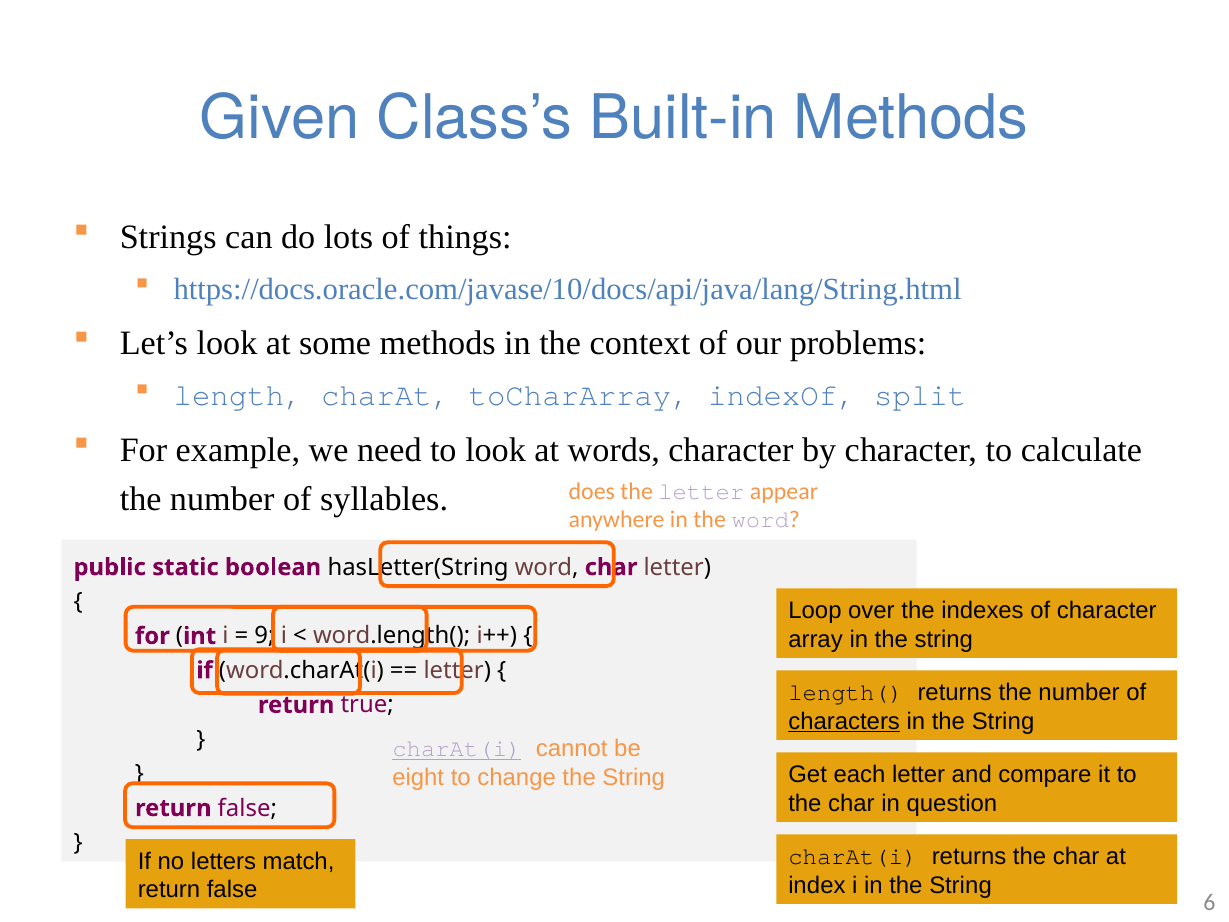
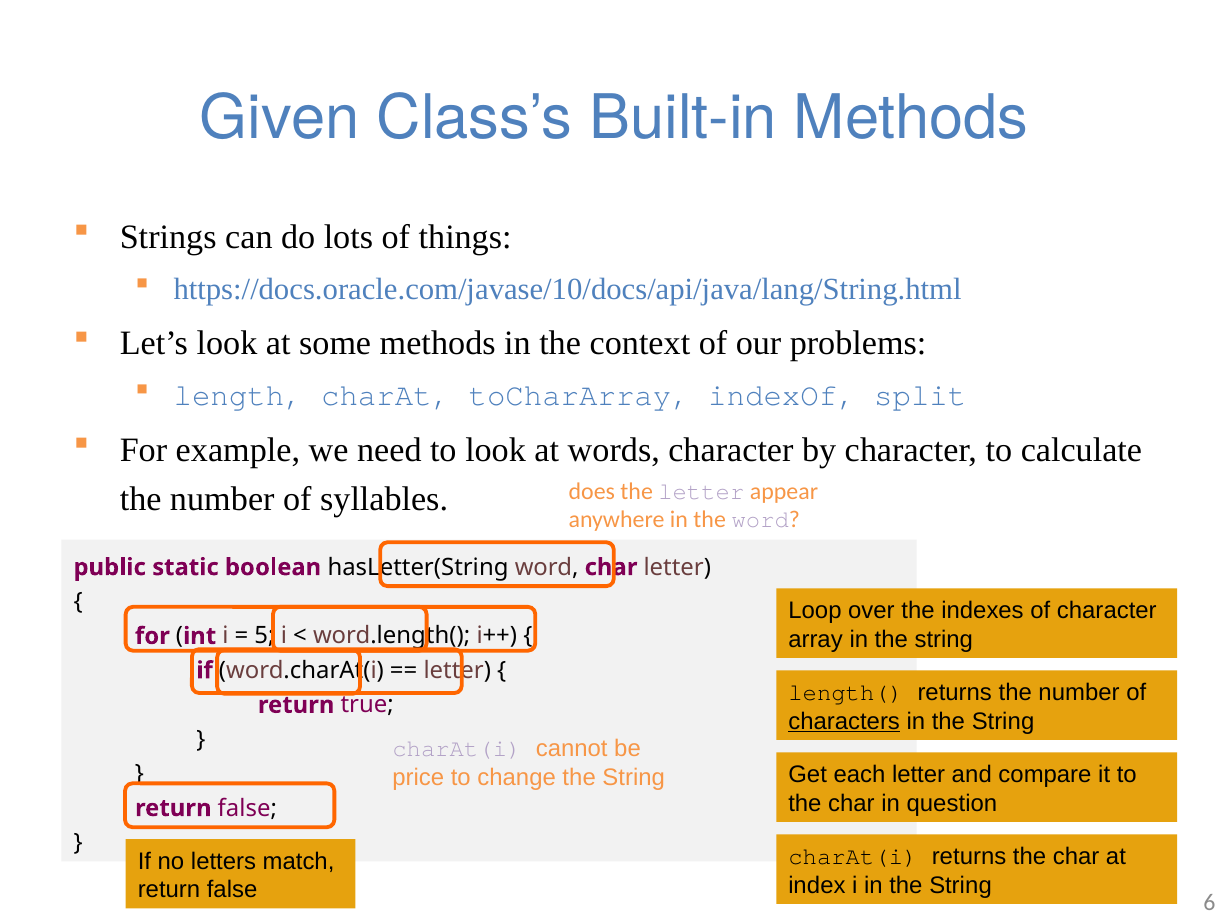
9: 9 -> 5
charAt(i at (457, 749) underline: present -> none
eight: eight -> price
